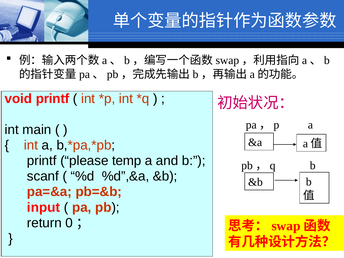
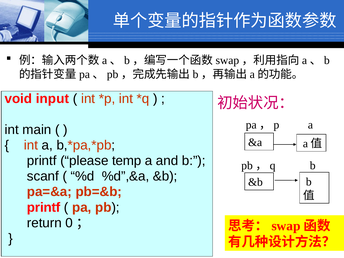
void printf: printf -> input
input at (44, 207): input -> printf
